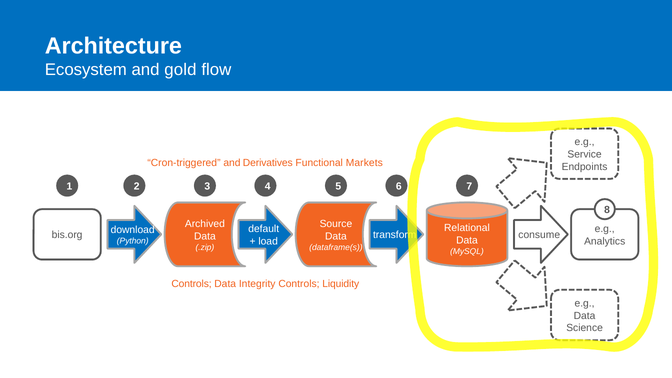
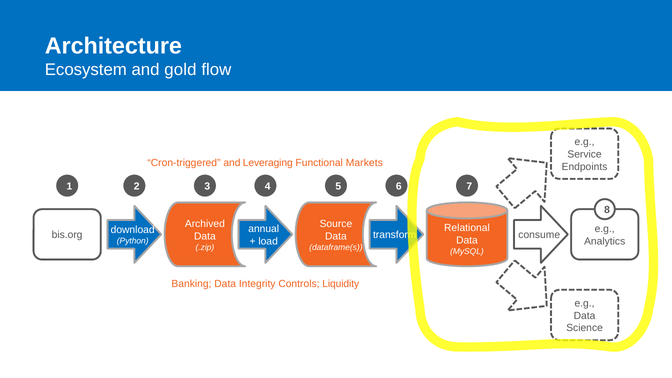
Derivatives: Derivatives -> Leveraging
default: default -> annual
Controls at (192, 284): Controls -> Banking
